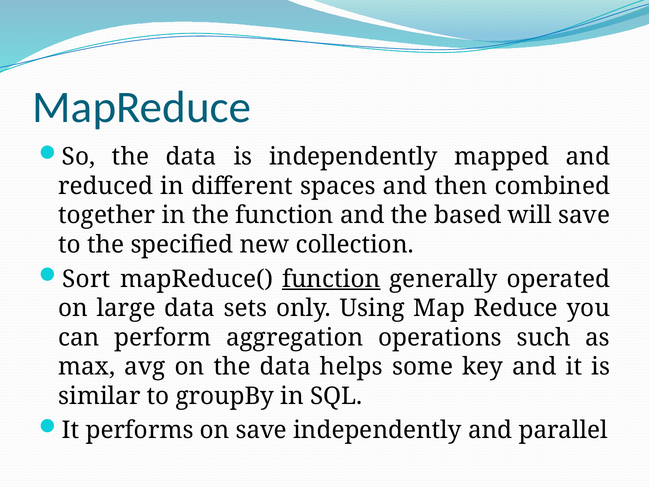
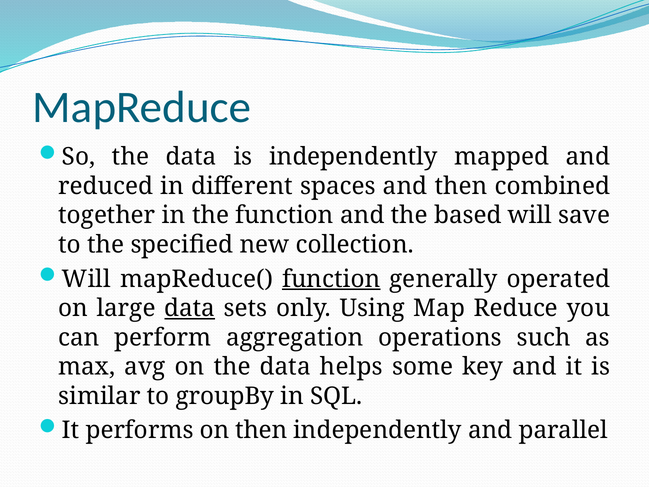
Sort at (86, 279): Sort -> Will
data at (190, 308) underline: none -> present
on save: save -> then
